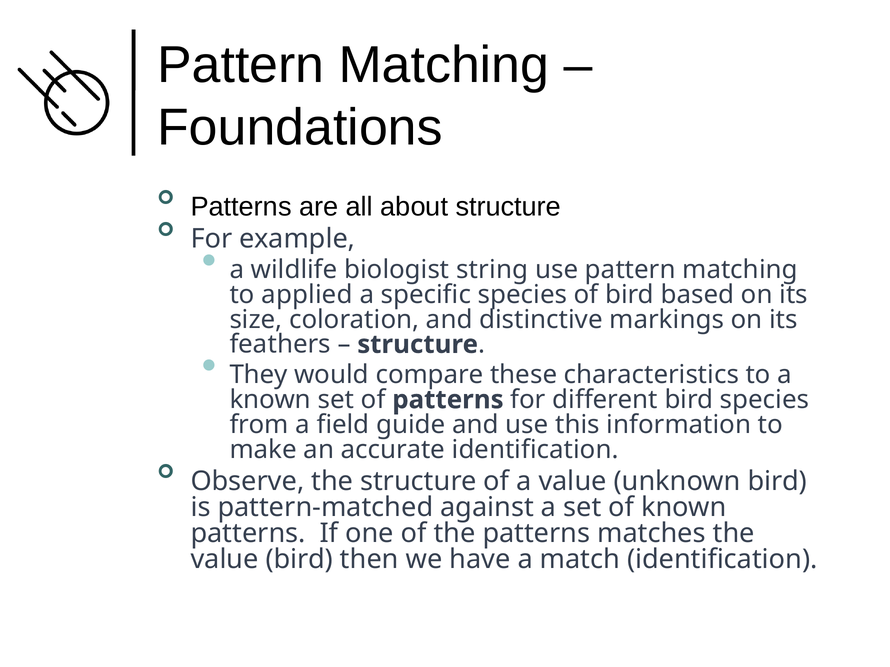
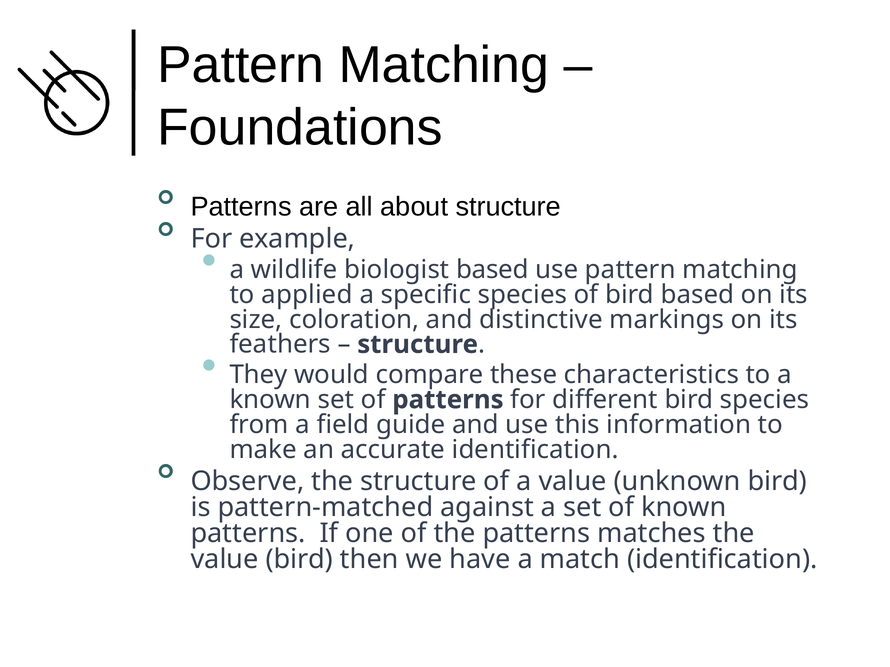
biologist string: string -> based
